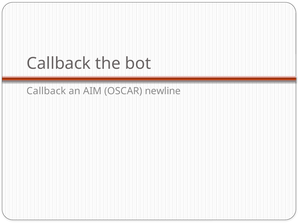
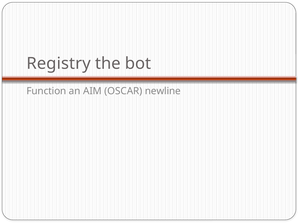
Callback at (59, 64): Callback -> Registry
Callback at (46, 91): Callback -> Function
